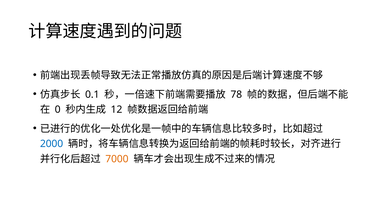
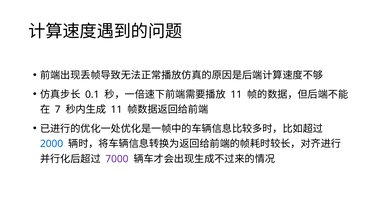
78 at (236, 94): 78 -> 11
0: 0 -> 7
12 at (117, 110): 12 -> 11
7000 colour: orange -> purple
